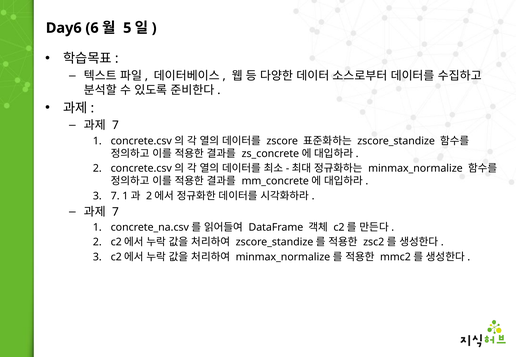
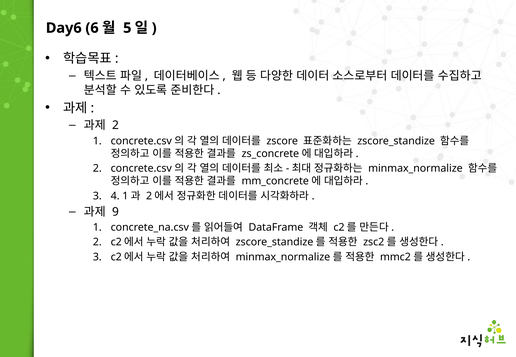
7 at (115, 125): 7 -> 2
3 7: 7 -> 4
7 at (115, 212): 7 -> 9
